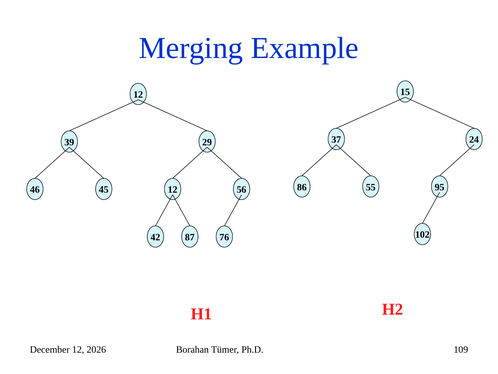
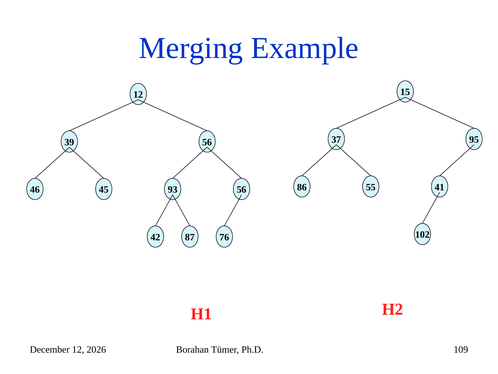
24: 24 -> 95
39 29: 29 -> 56
95: 95 -> 41
45 12: 12 -> 93
